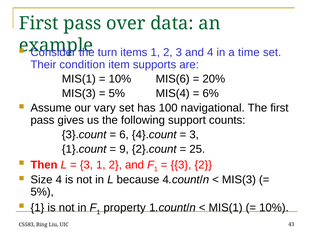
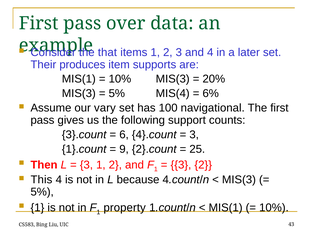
turn: turn -> that
time: time -> later
condition: condition -> produces
10% MIS(6: MIS(6 -> MIS(3
Size: Size -> This
